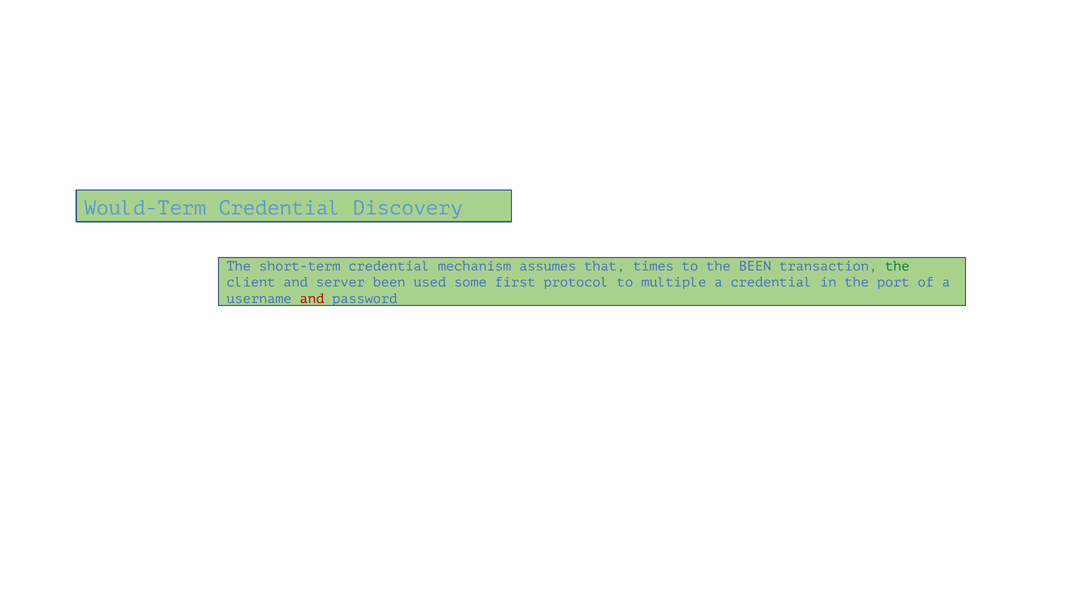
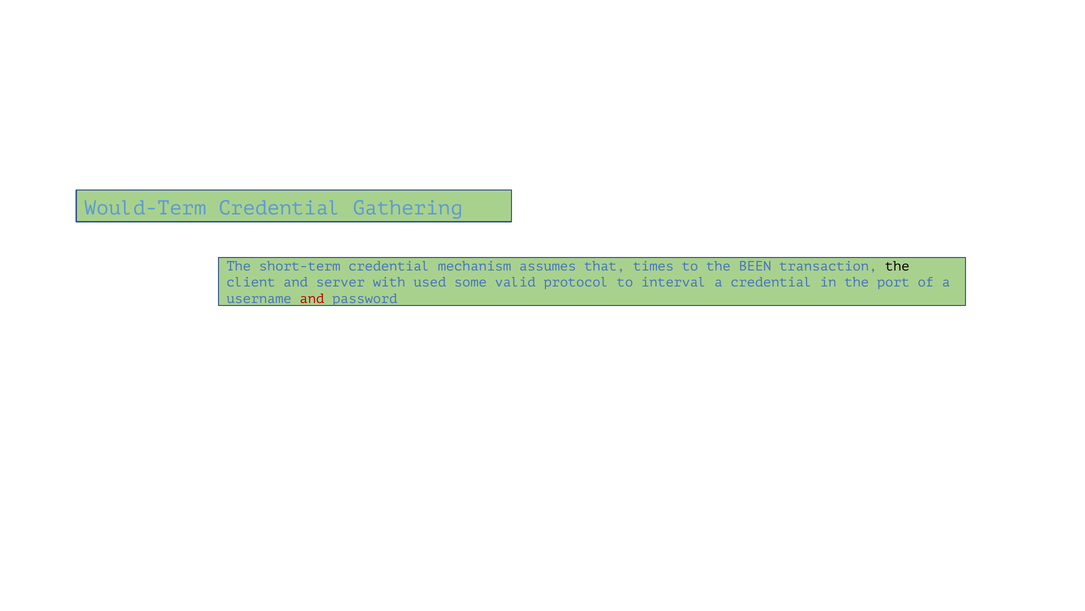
Discovery: Discovery -> Gathering
the at (897, 266) colour: green -> black
server been: been -> with
first: first -> valid
multiple: multiple -> interval
